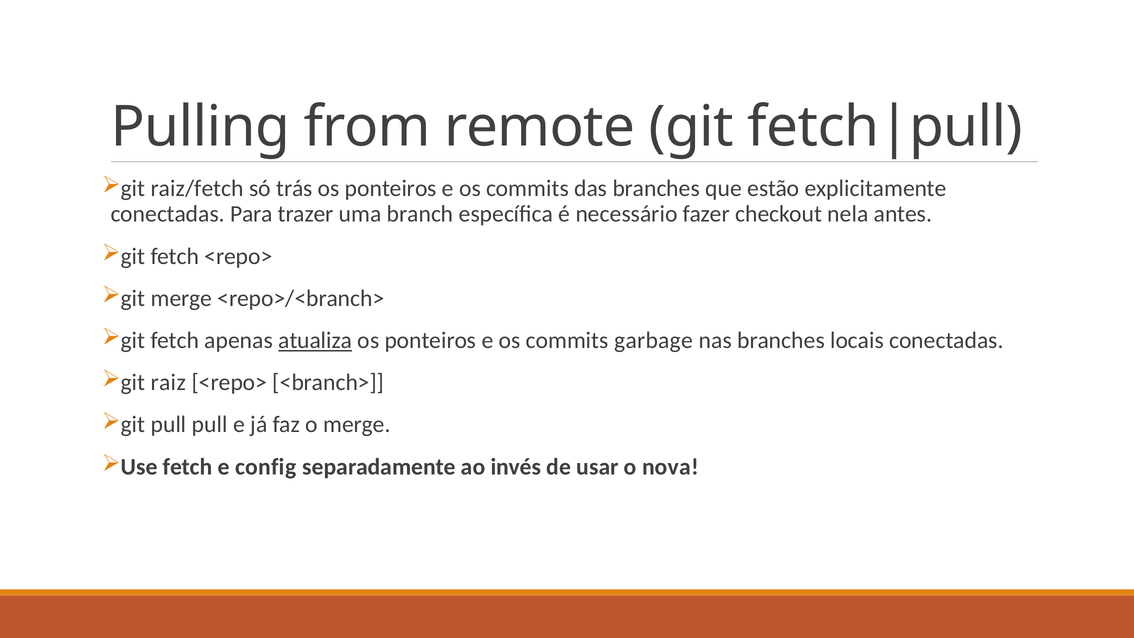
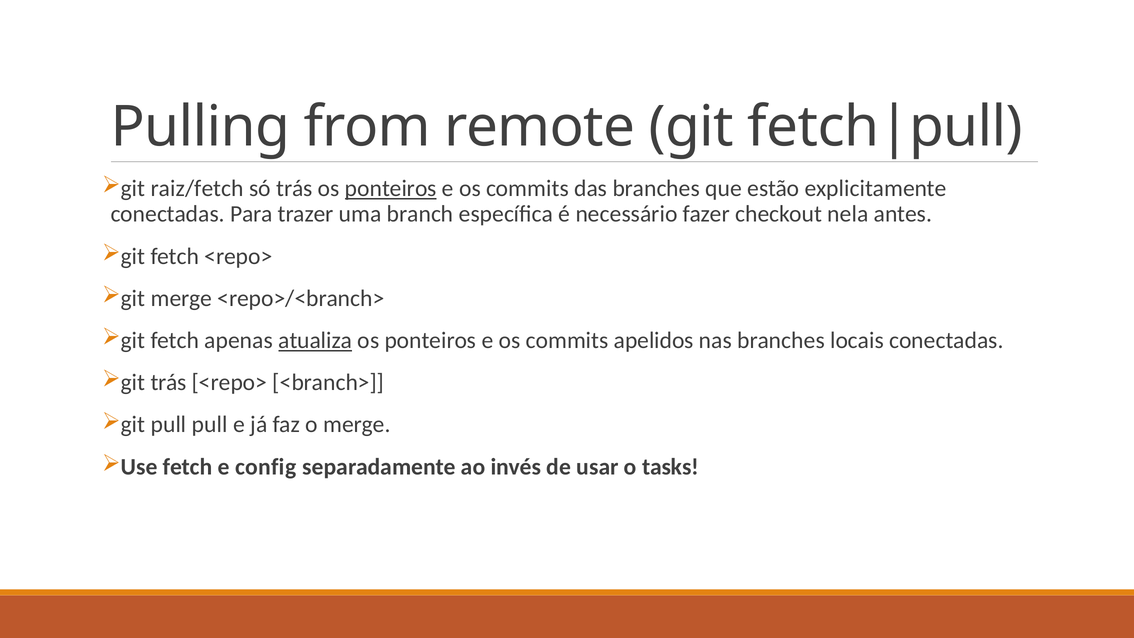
ponteiros at (391, 189) underline: none -> present
garbage: garbage -> apelidos
git raiz: raiz -> trás
nova: nova -> tasks
